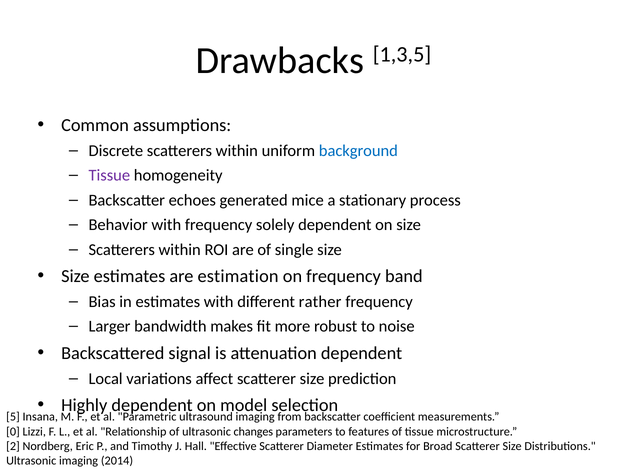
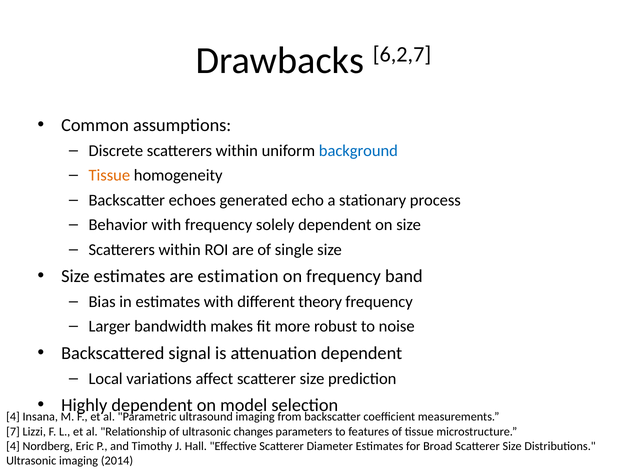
1,3,5: 1,3,5 -> 6,2,7
Tissue at (109, 176) colour: purple -> orange
mice: mice -> echo
rather: rather -> theory
5 at (13, 417): 5 -> 4
0: 0 -> 7
2 at (13, 446): 2 -> 4
